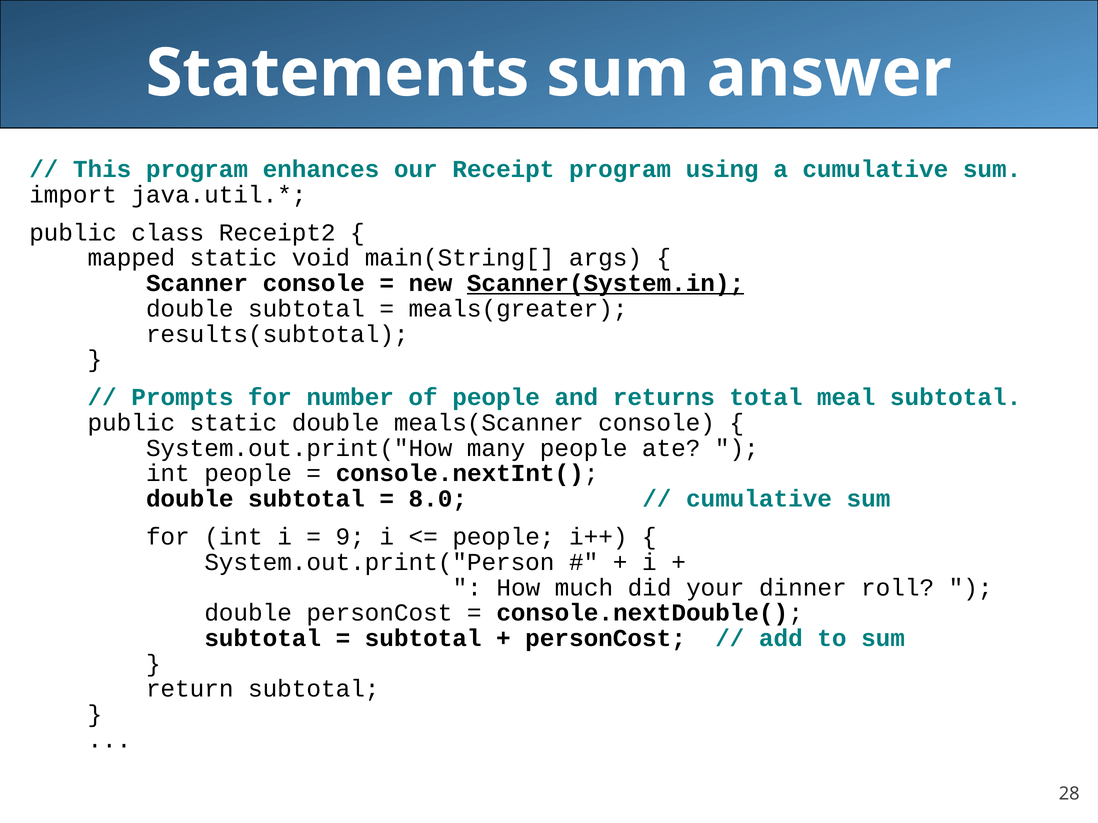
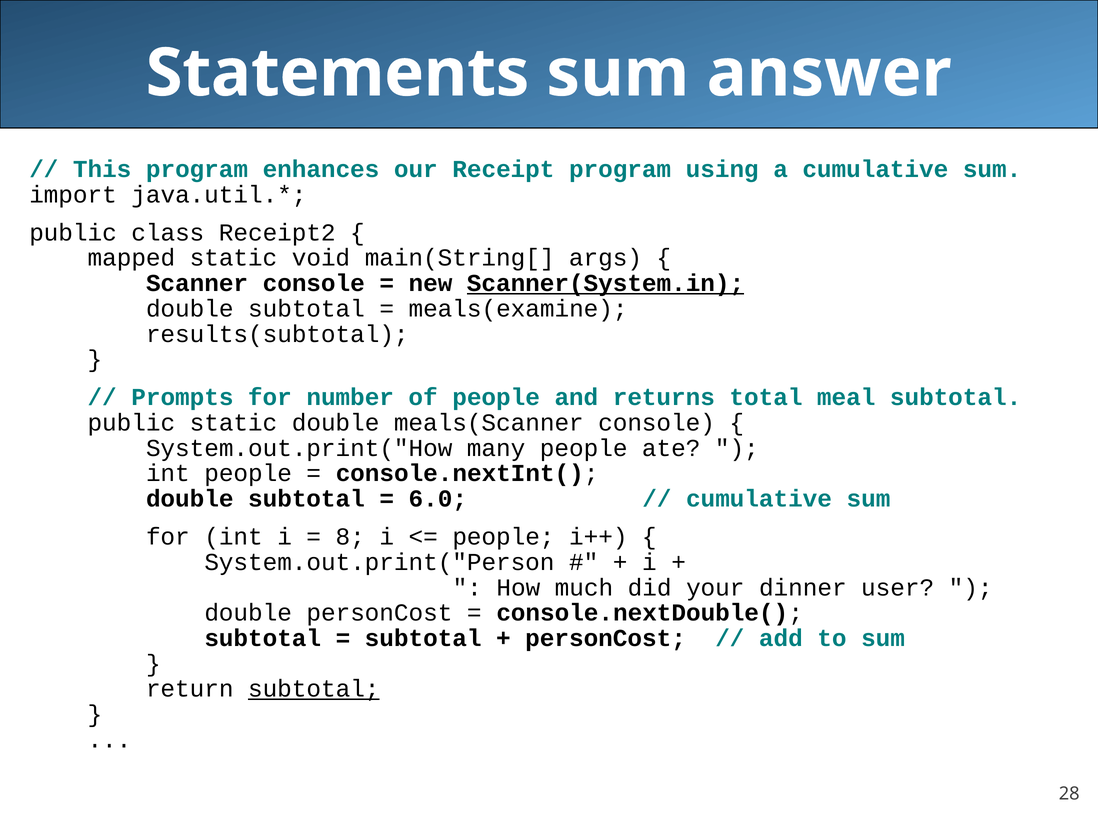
meals(greater: meals(greater -> meals(examine
8.0: 8.0 -> 6.0
9: 9 -> 8
roll: roll -> user
subtotal at (314, 689) underline: none -> present
